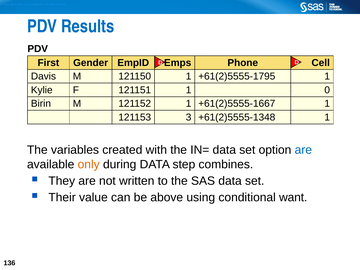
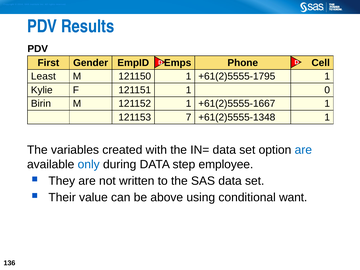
Davis: Davis -> Least
3: 3 -> 7
only colour: orange -> blue
combines: combines -> employee
